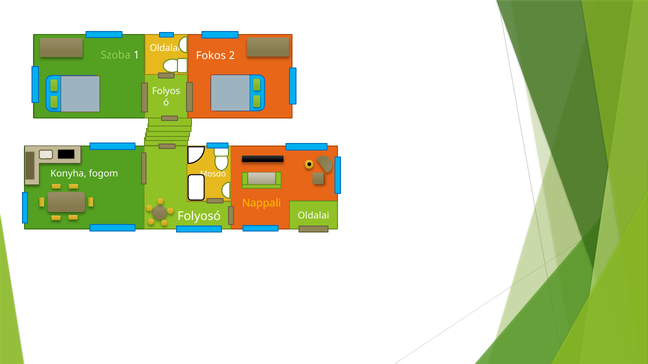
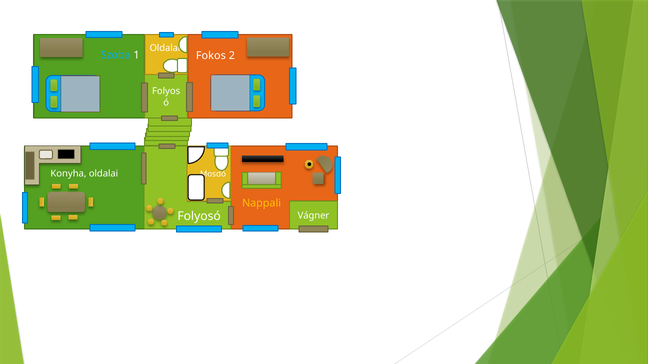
Szoba colour: light green -> light blue
fogom at (104, 174): fogom -> oldalai
Folyosó Oldalai: Oldalai -> Vágner
